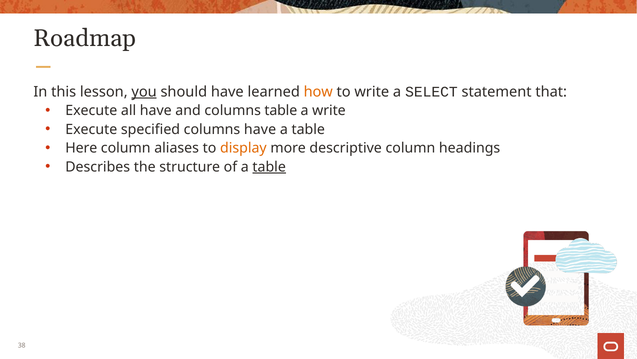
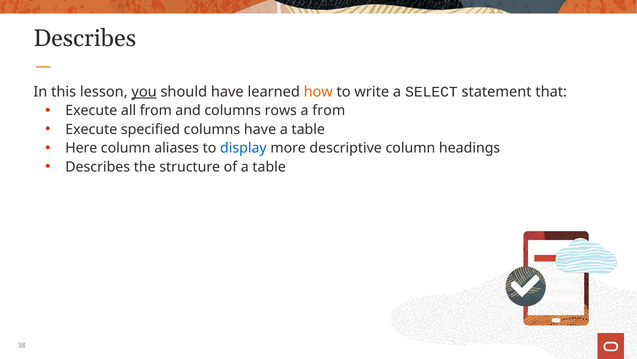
Roadmap at (85, 38): Roadmap -> Describes
all have: have -> from
columns table: table -> rows
a write: write -> from
display colour: orange -> blue
table at (269, 167) underline: present -> none
